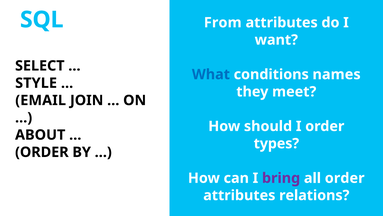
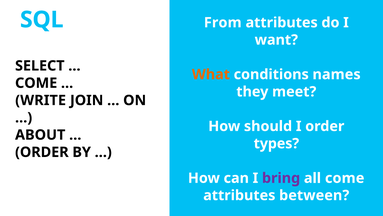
What colour: blue -> orange
STYLE at (36, 83): STYLE -> COME
EMAIL: EMAIL -> WRITE
all order: order -> come
relations: relations -> between
